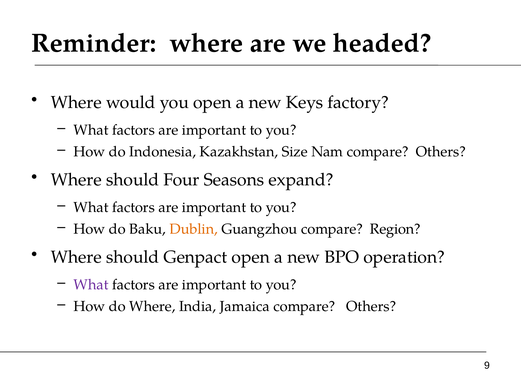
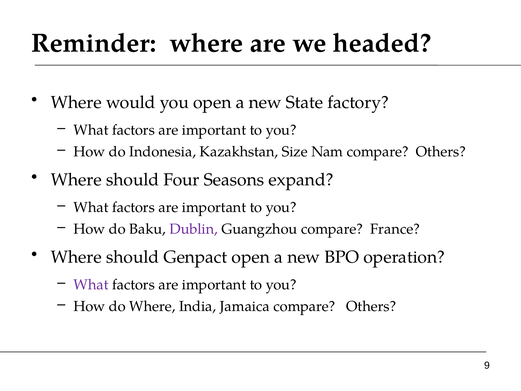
Keys: Keys -> State
Dublin colour: orange -> purple
Region: Region -> France
